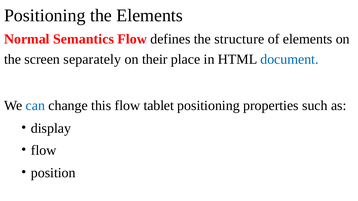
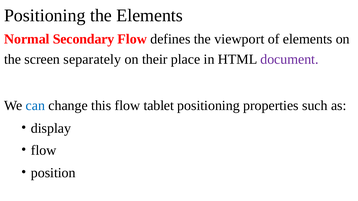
Semantics: Semantics -> Secondary
structure: structure -> viewport
document colour: blue -> purple
